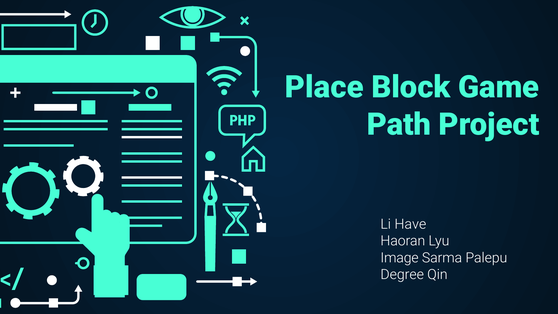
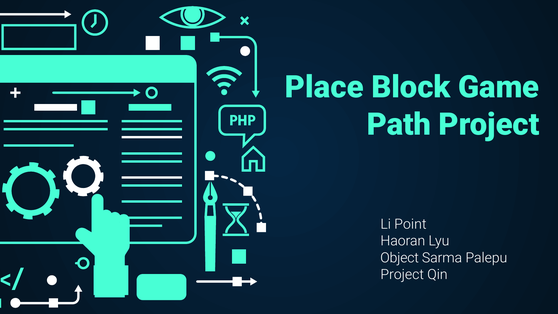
Have: Have -> Point
Image: Image -> Object
Degree at (402, 274): Degree -> Project
